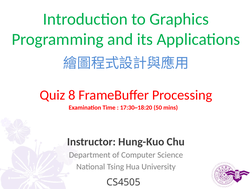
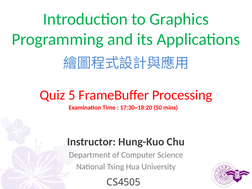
8: 8 -> 5
